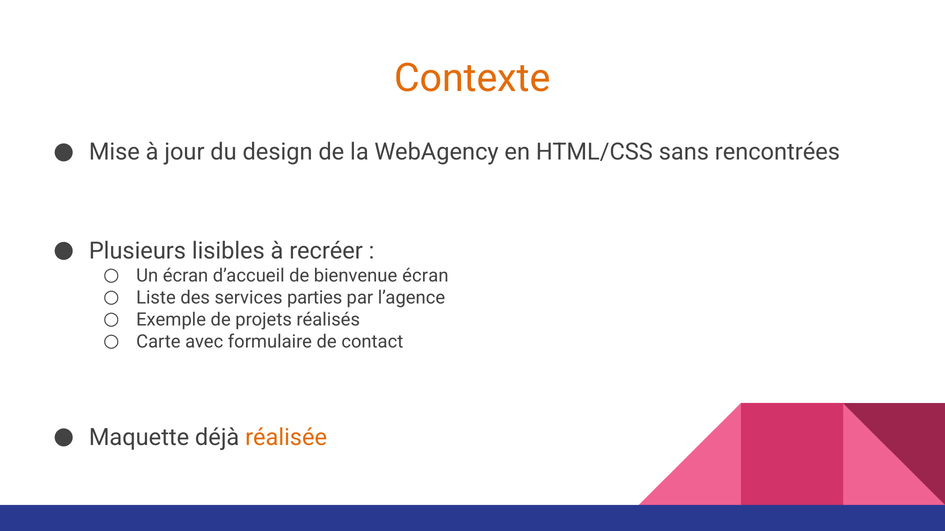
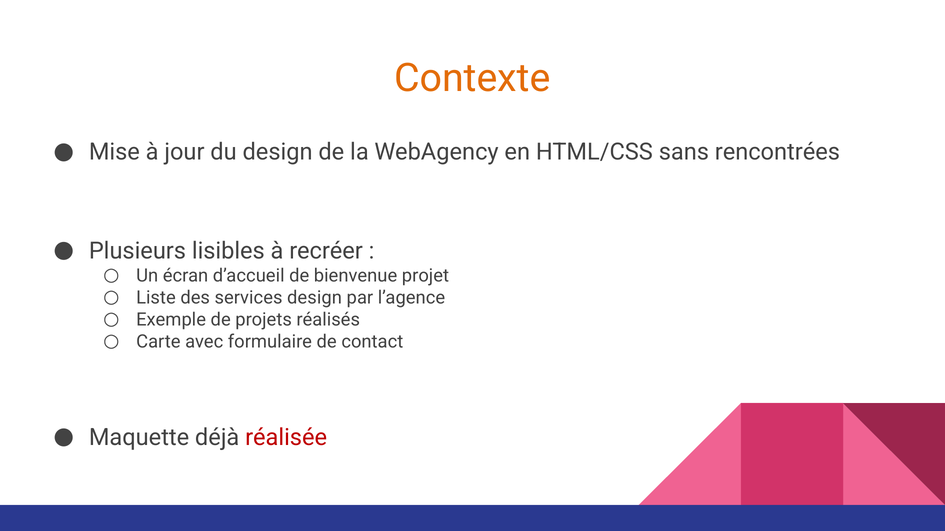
bienvenue écran: écran -> projet
services parties: parties -> design
réalisée colour: orange -> red
